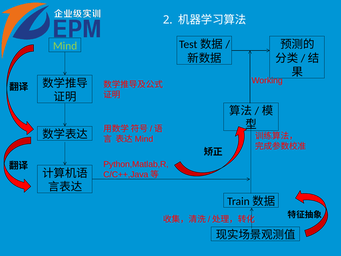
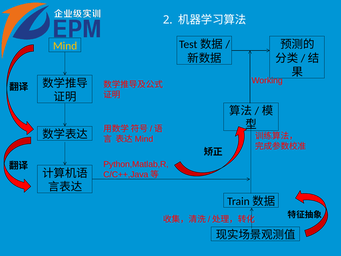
Mind colour: light green -> yellow
